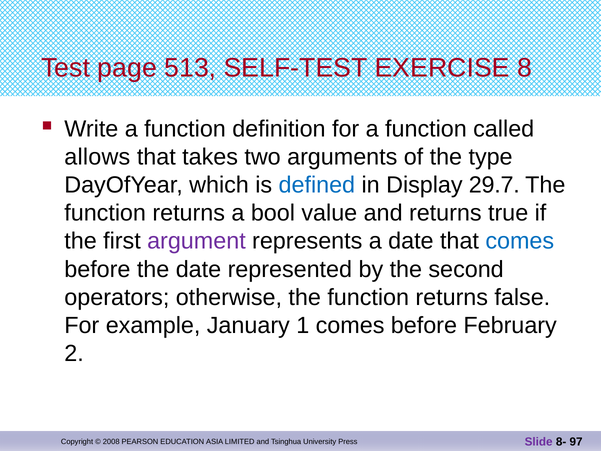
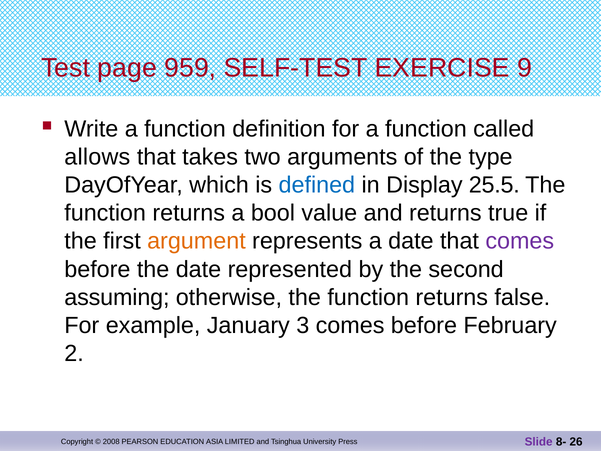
513: 513 -> 959
8: 8 -> 9
29.7: 29.7 -> 25.5
argument colour: purple -> orange
comes at (520, 241) colour: blue -> purple
operators: operators -> assuming
1: 1 -> 3
97: 97 -> 26
